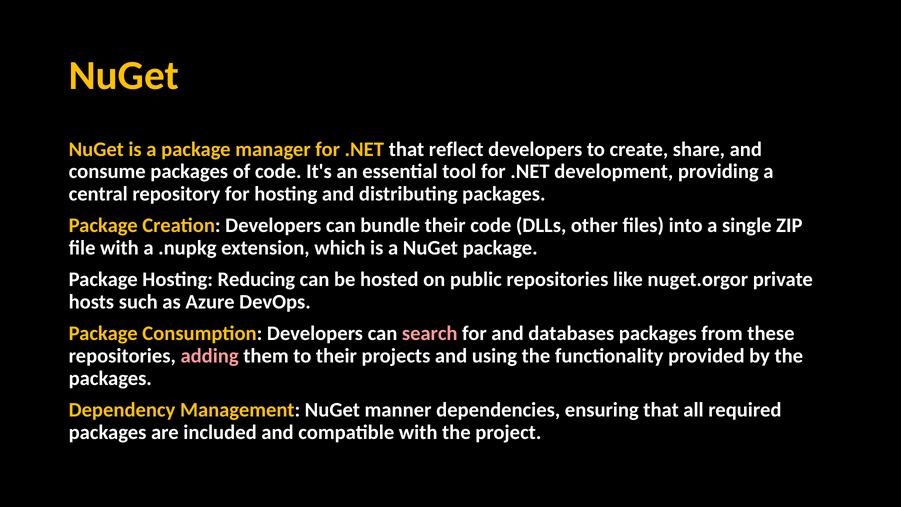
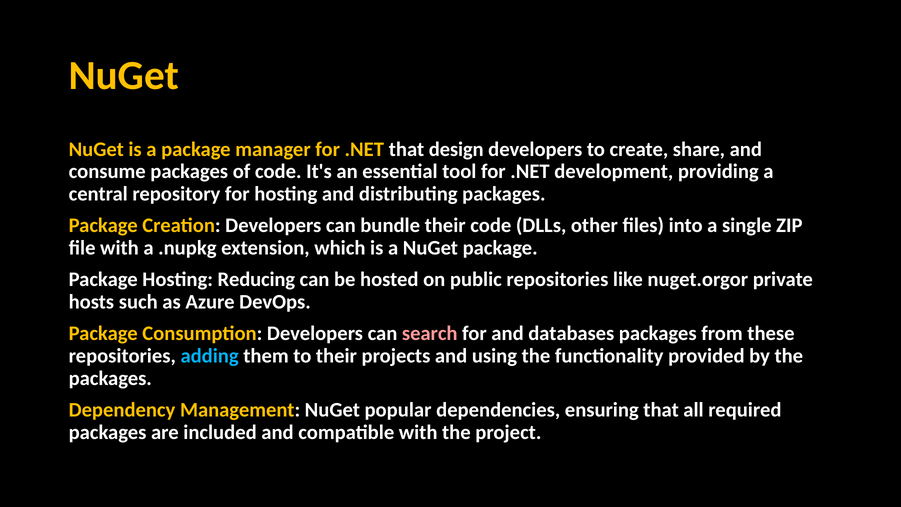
reflect: reflect -> design
adding colour: pink -> light blue
manner: manner -> popular
